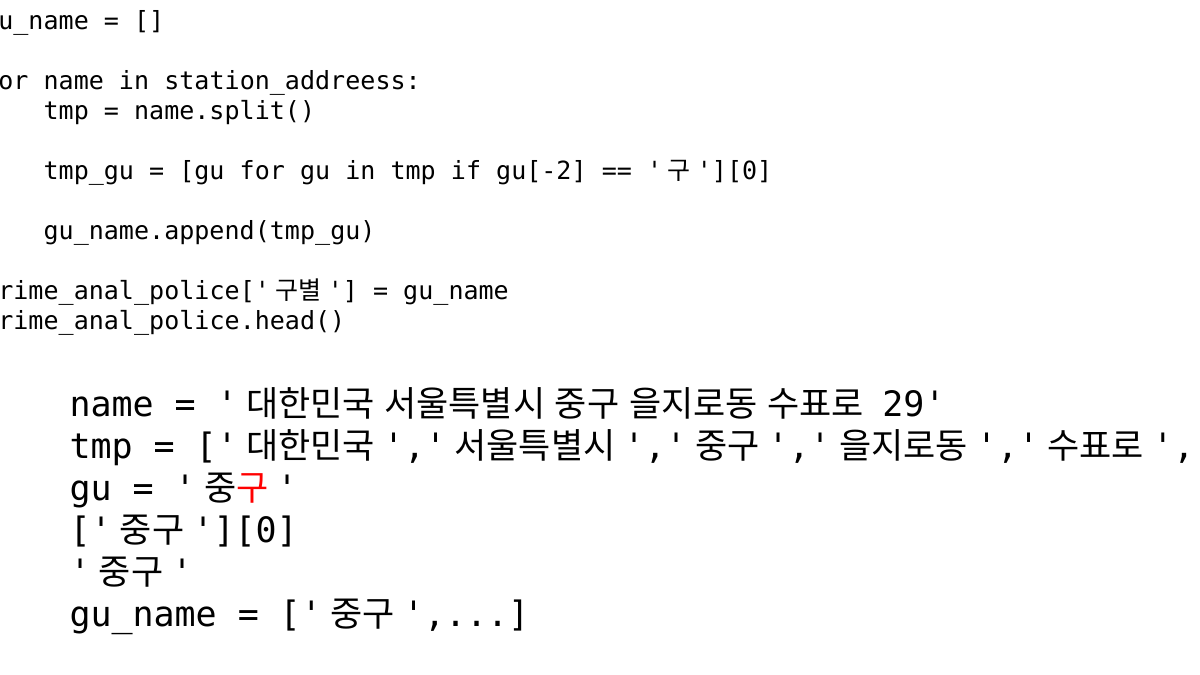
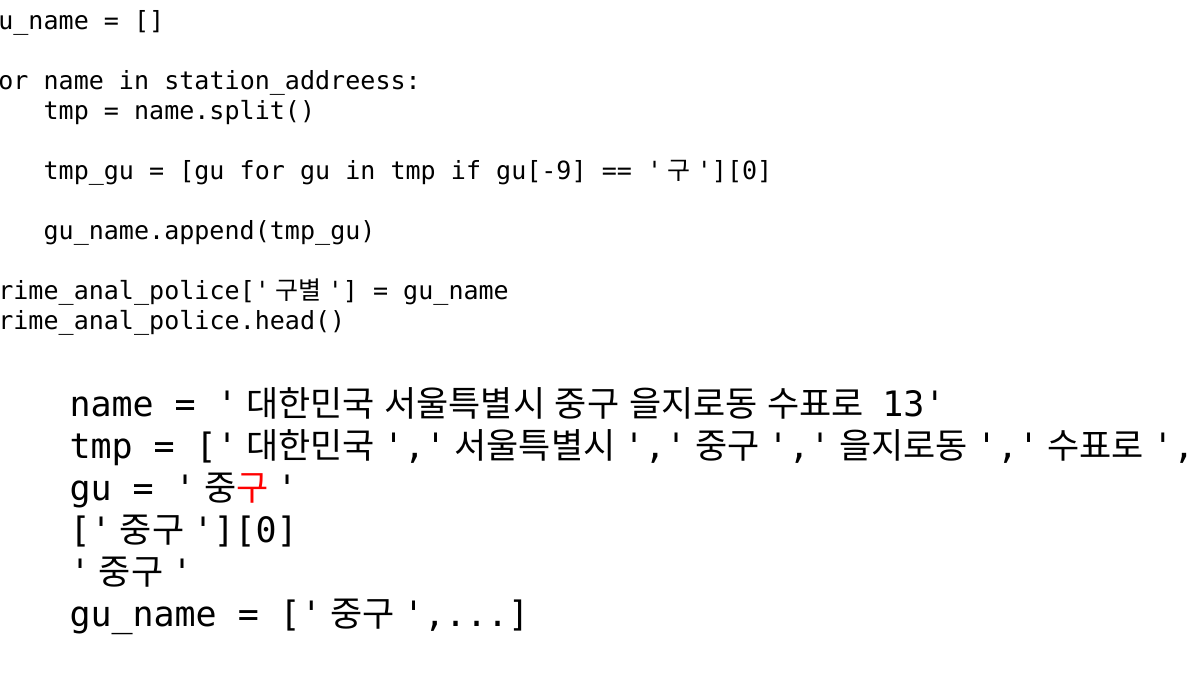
gu[-2: gu[-2 -> gu[-9
29: 29 -> 13
